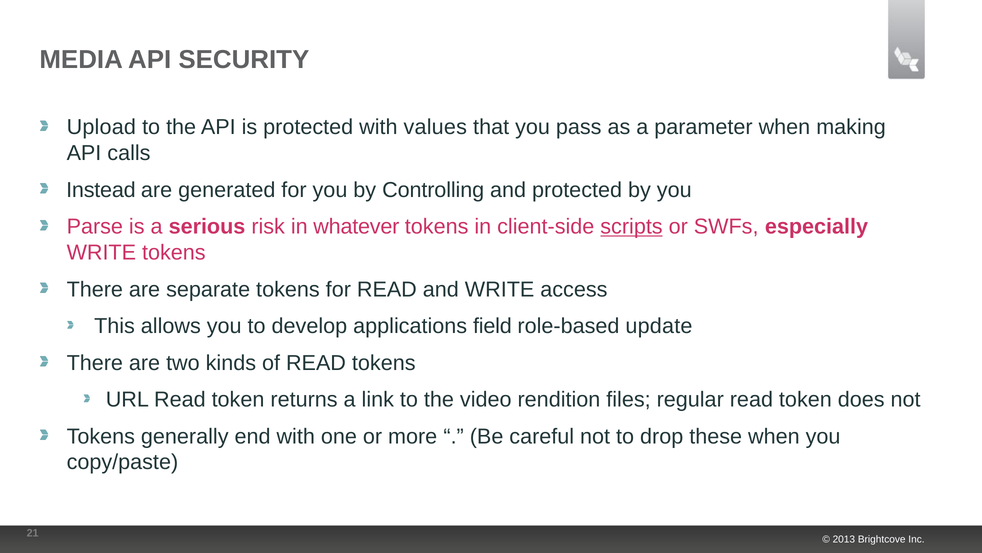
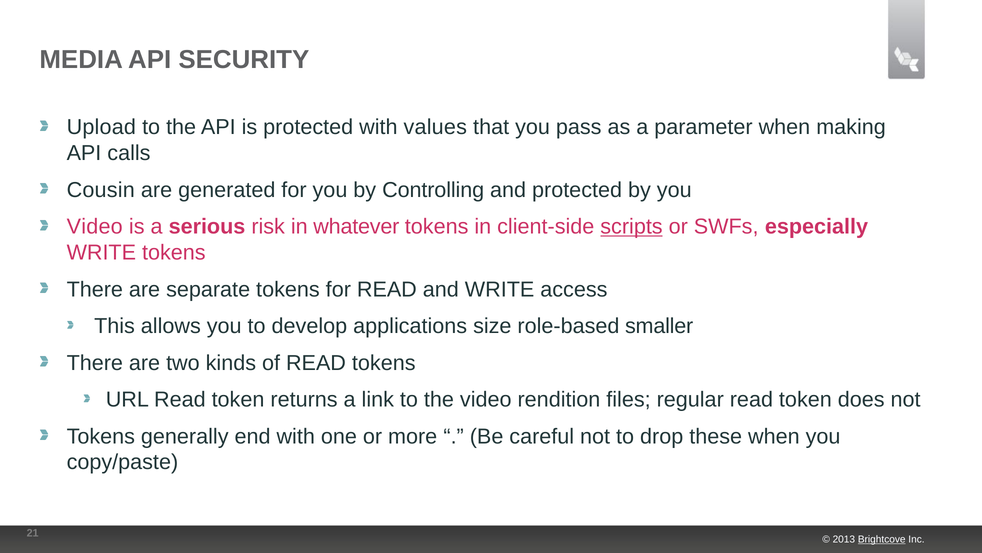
Instead: Instead -> Cousin
Parse at (95, 226): Parse -> Video
field: field -> size
update: update -> smaller
Brightcove underline: none -> present
